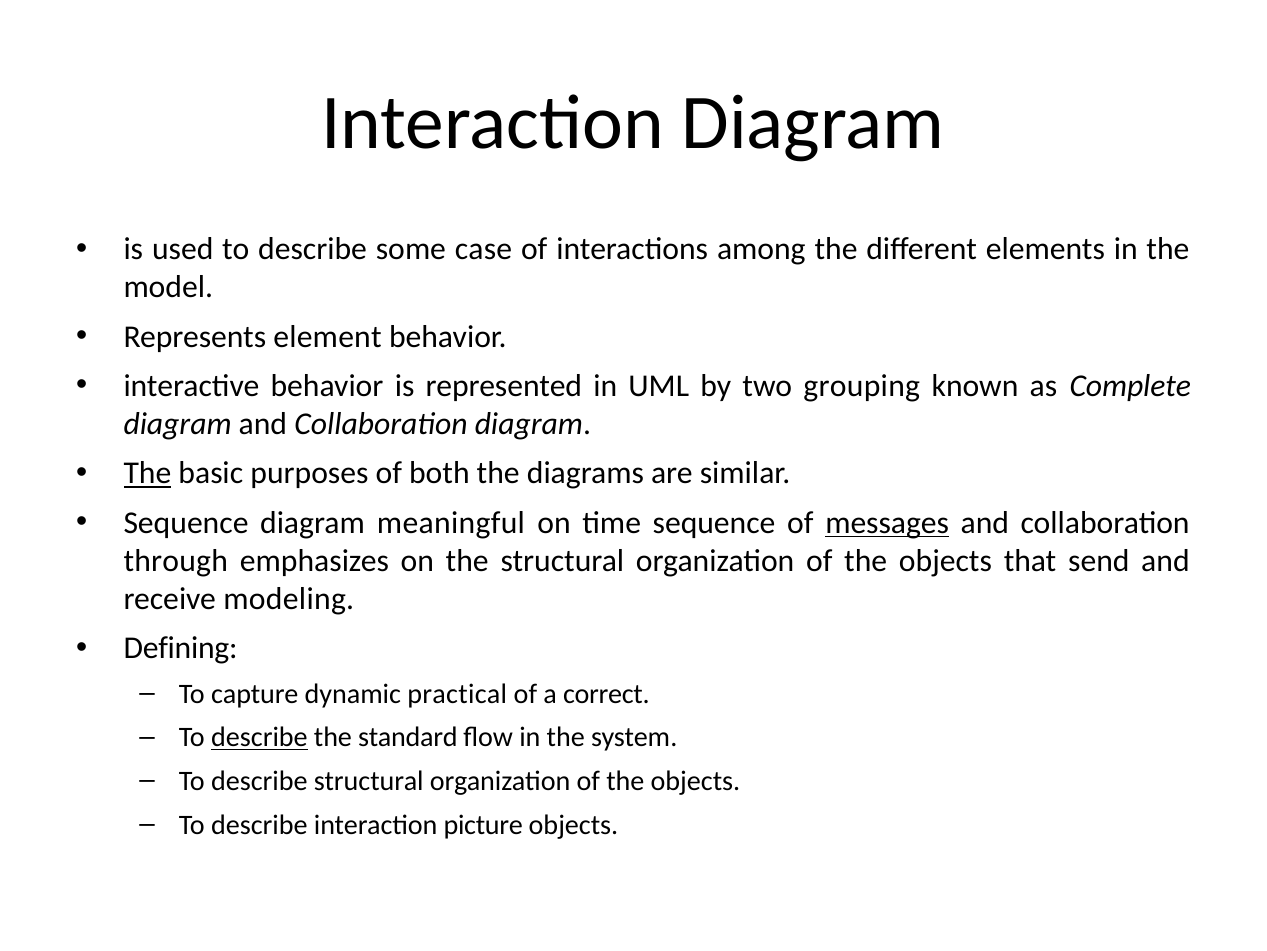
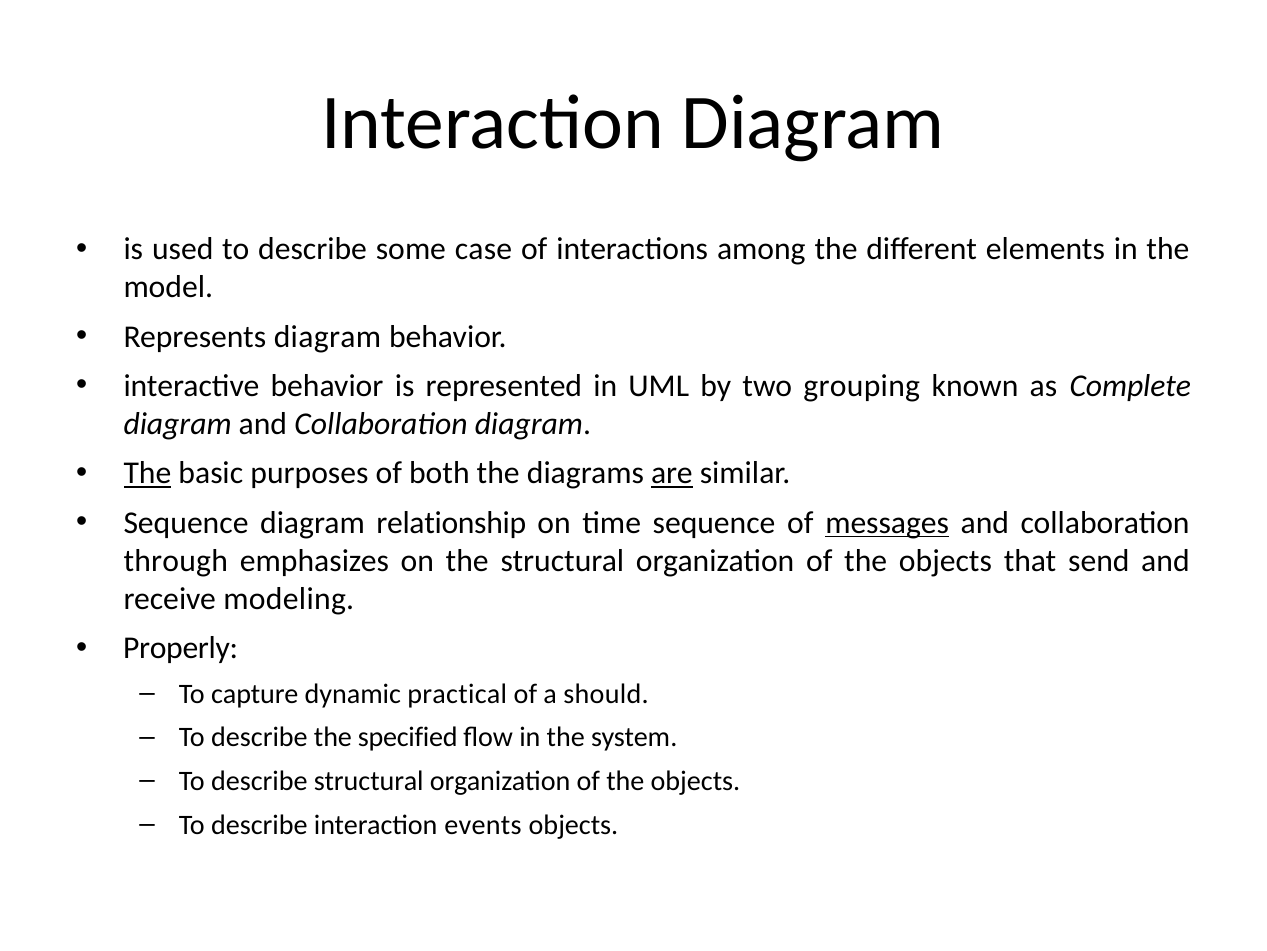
Represents element: element -> diagram
are underline: none -> present
meaningful: meaningful -> relationship
Defining: Defining -> Properly
correct: correct -> should
describe at (259, 737) underline: present -> none
standard: standard -> specified
picture: picture -> events
